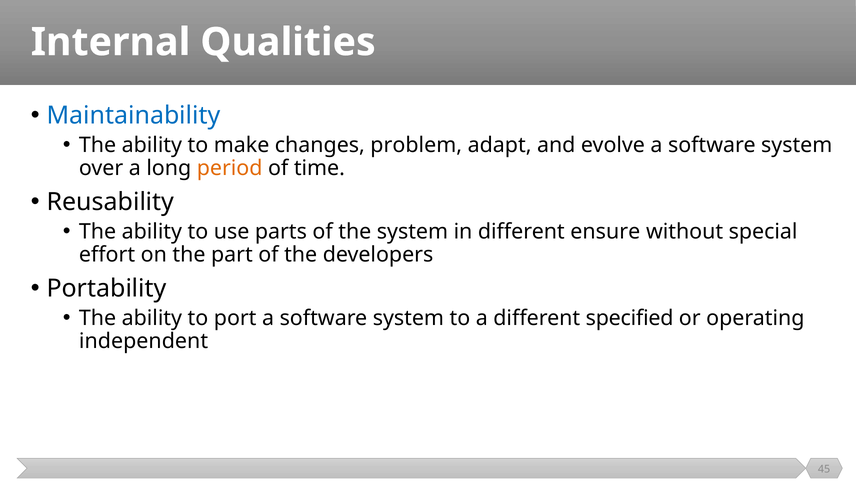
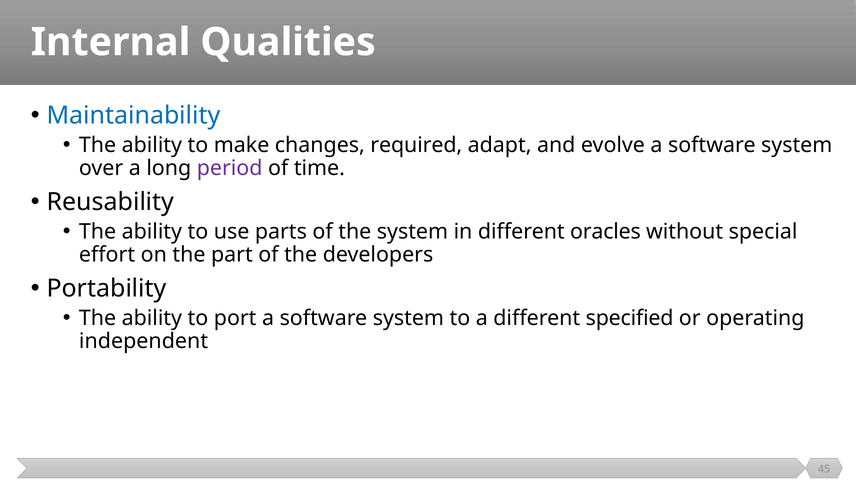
problem: problem -> required
period colour: orange -> purple
ensure: ensure -> oracles
